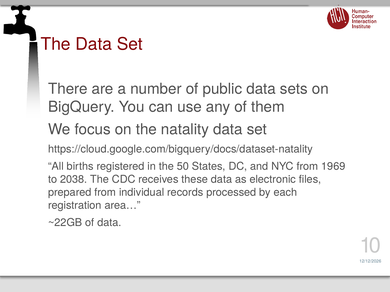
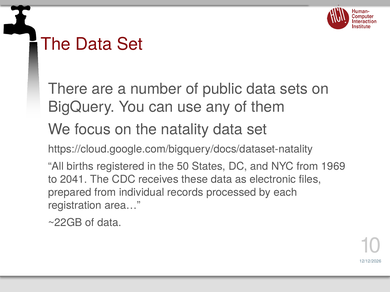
2038: 2038 -> 2041
